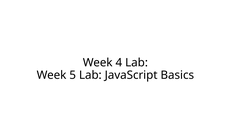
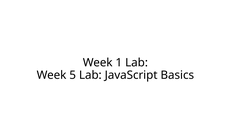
4: 4 -> 1
